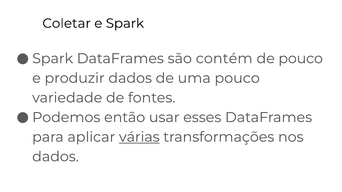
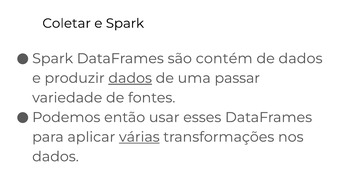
de pouco: pouco -> dados
dados at (130, 78) underline: none -> present
uma pouco: pouco -> passar
